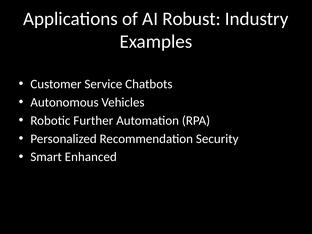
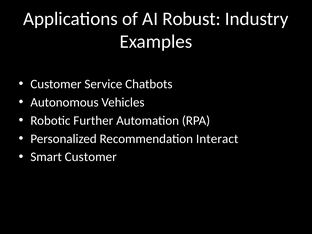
Security: Security -> Interact
Smart Enhanced: Enhanced -> Customer
